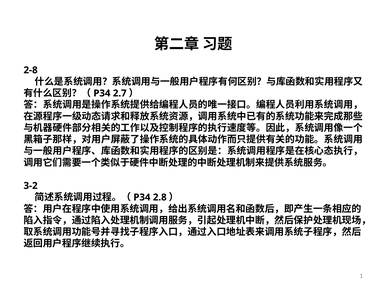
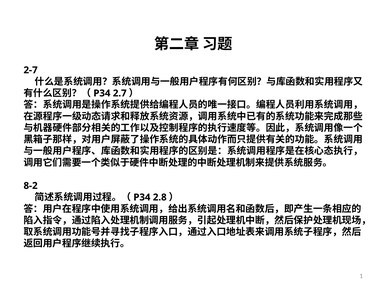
2-8: 2-8 -> 2-7
3-2: 3-2 -> 8-2
